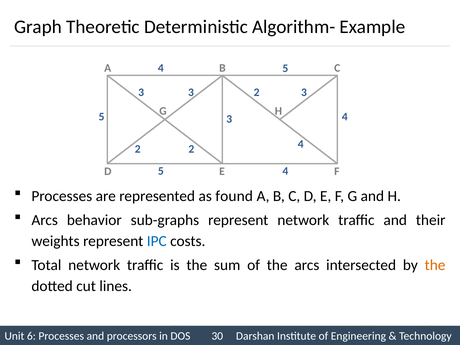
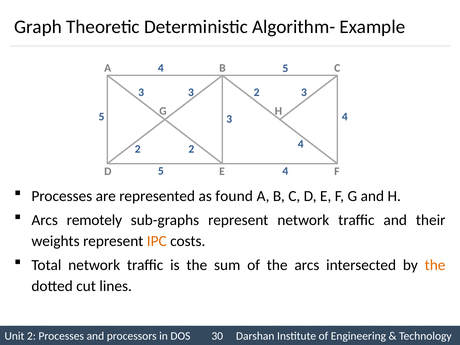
behavior: behavior -> remotely
IPC colour: blue -> orange
6 at (31, 336): 6 -> 2
